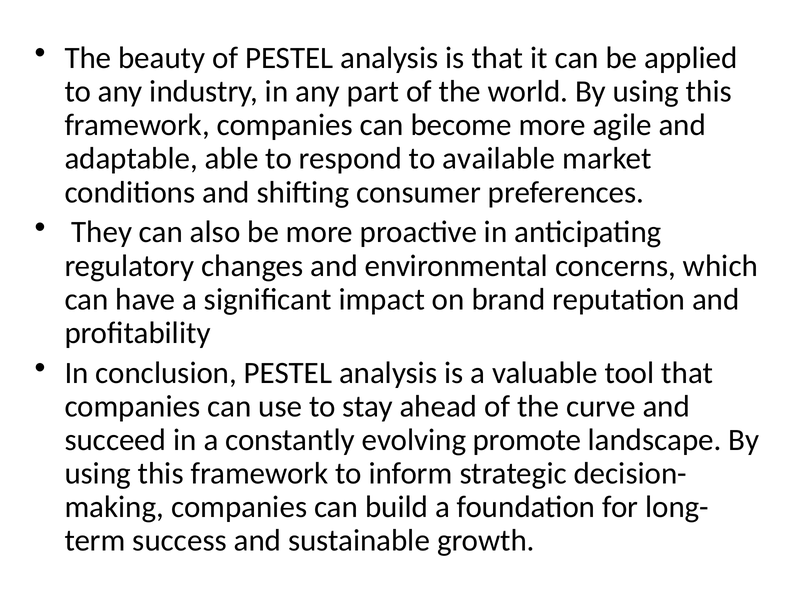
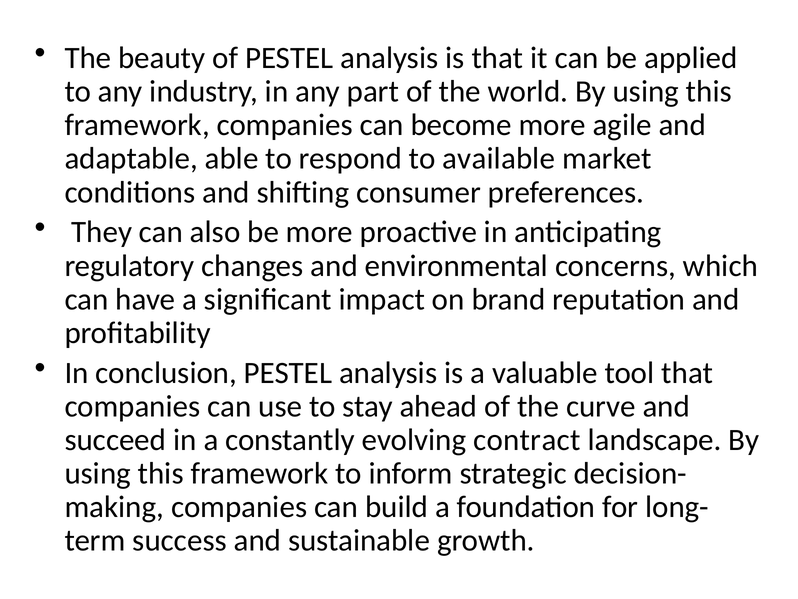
promote: promote -> contract
